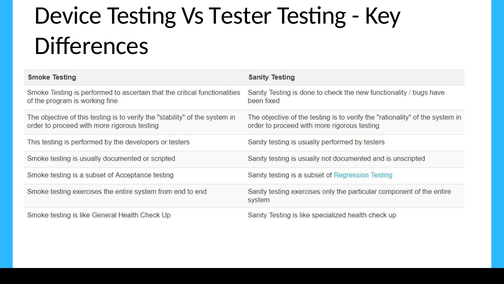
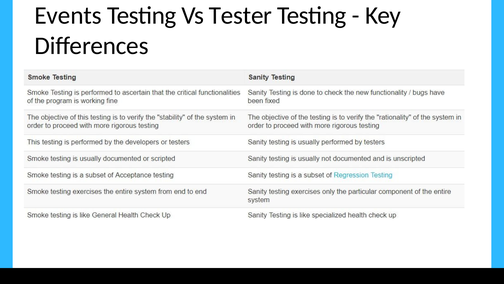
Device: Device -> Events
